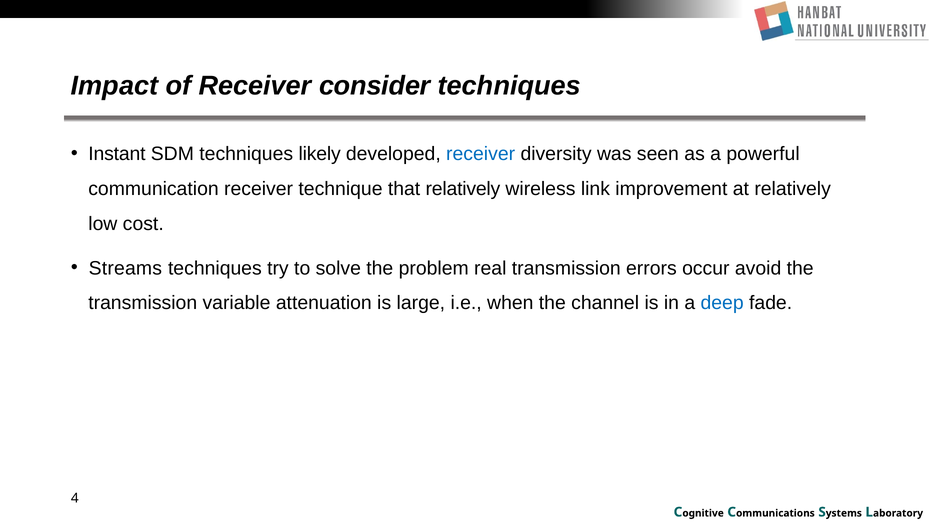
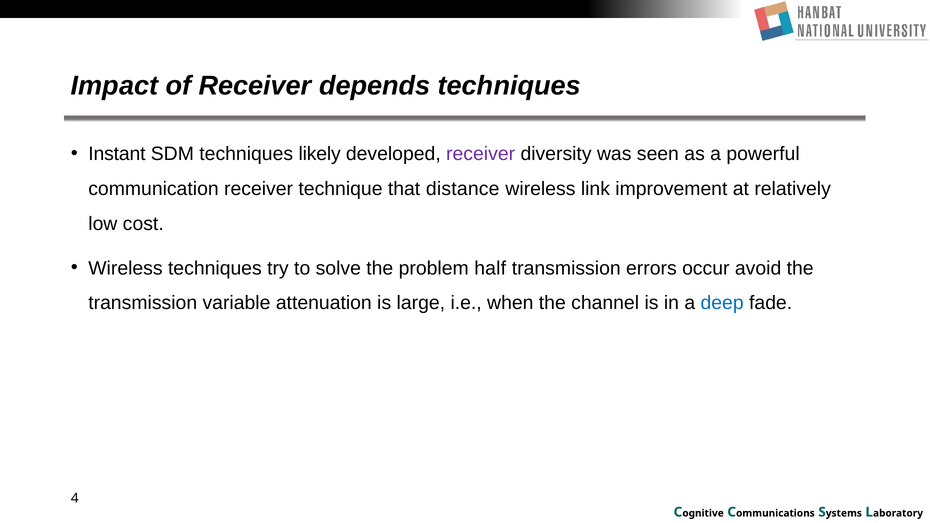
consider: consider -> depends
receiver at (481, 154) colour: blue -> purple
that relatively: relatively -> distance
Streams at (125, 268): Streams -> Wireless
real: real -> half
